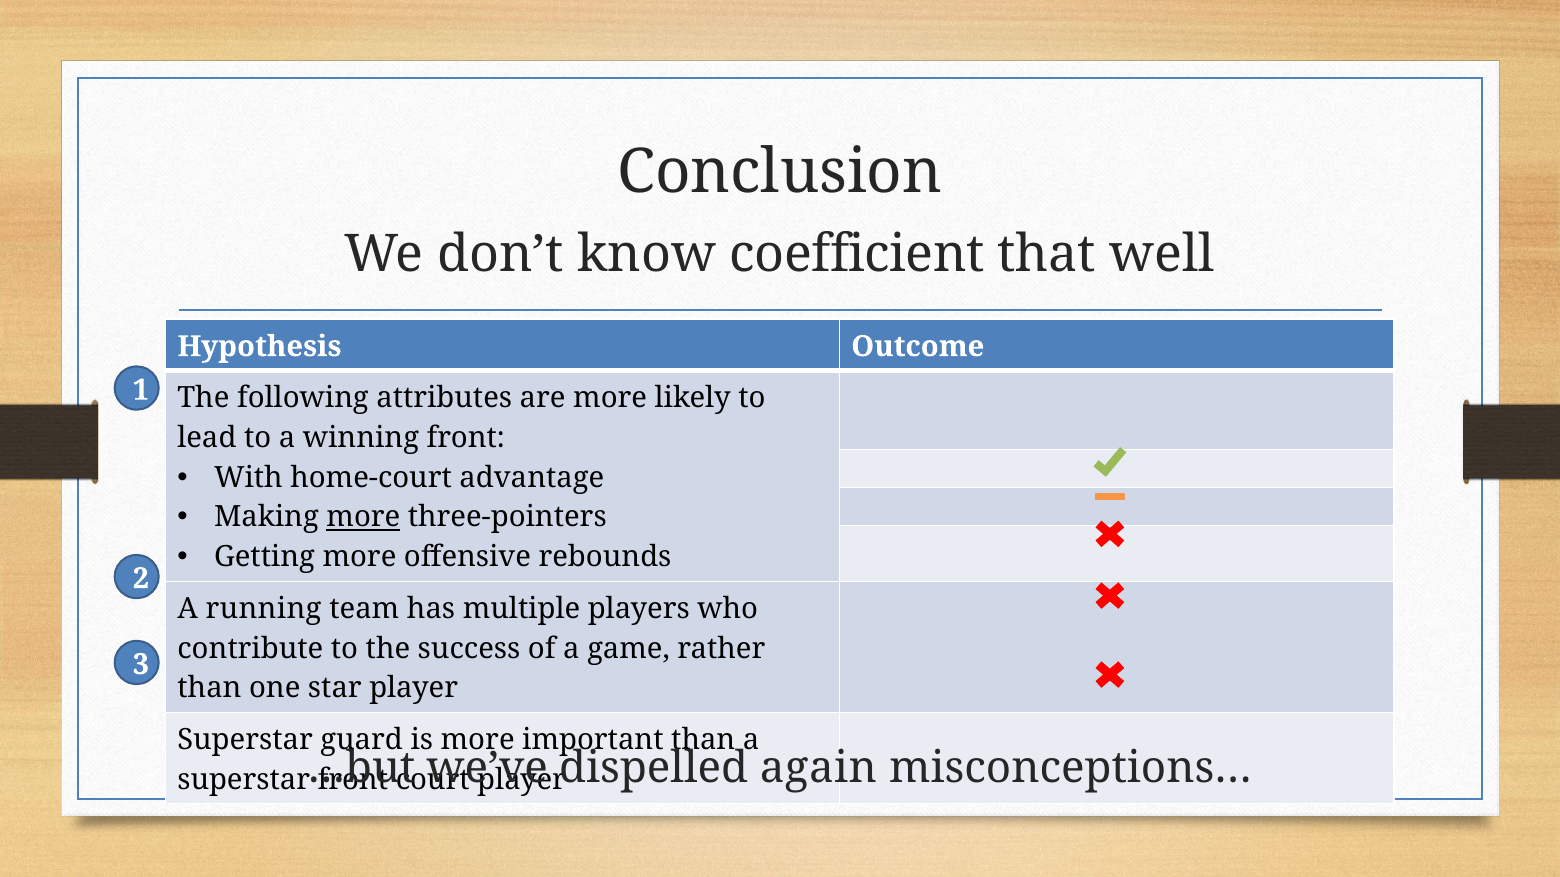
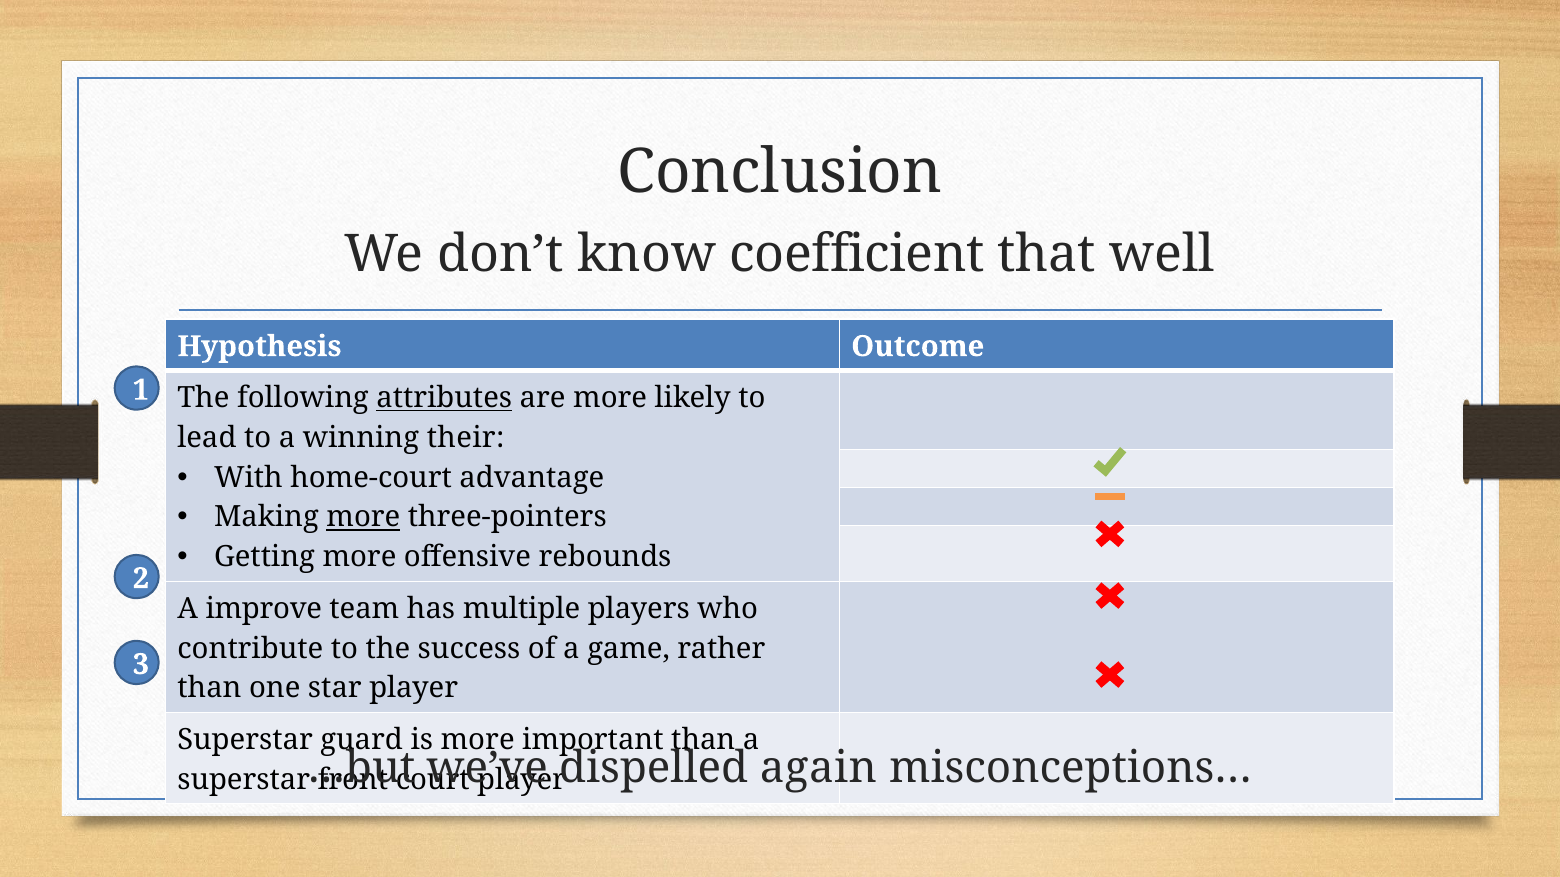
attributes underline: none -> present
winning front: front -> their
running: running -> improve
